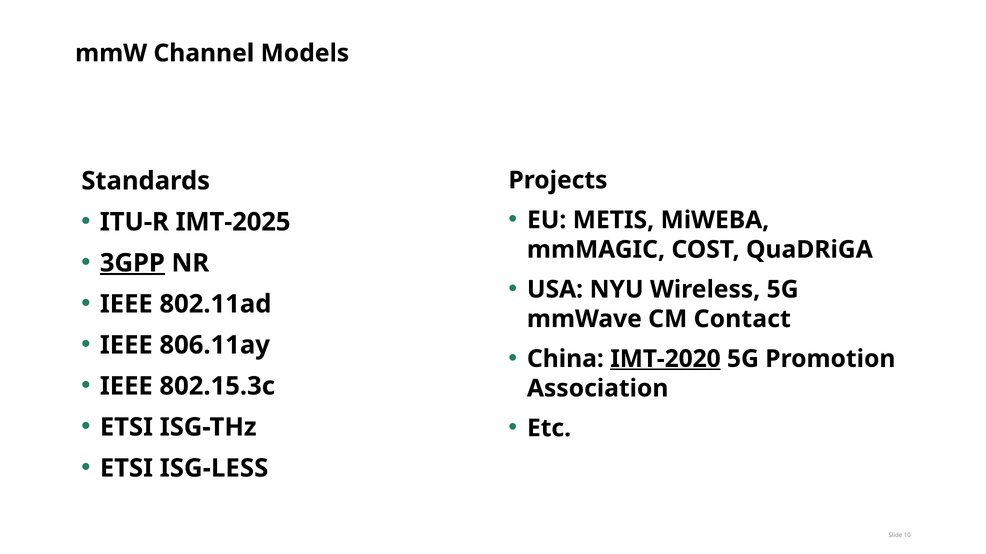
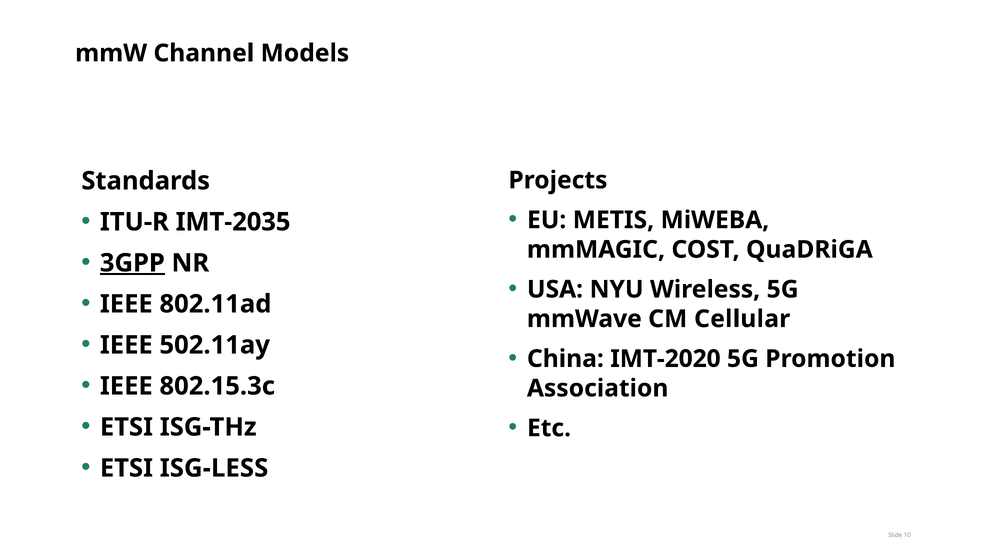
IMT-2025: IMT-2025 -> IMT-2035
Contact: Contact -> Cellular
806.11ay: 806.11ay -> 502.11ay
IMT-2020 underline: present -> none
